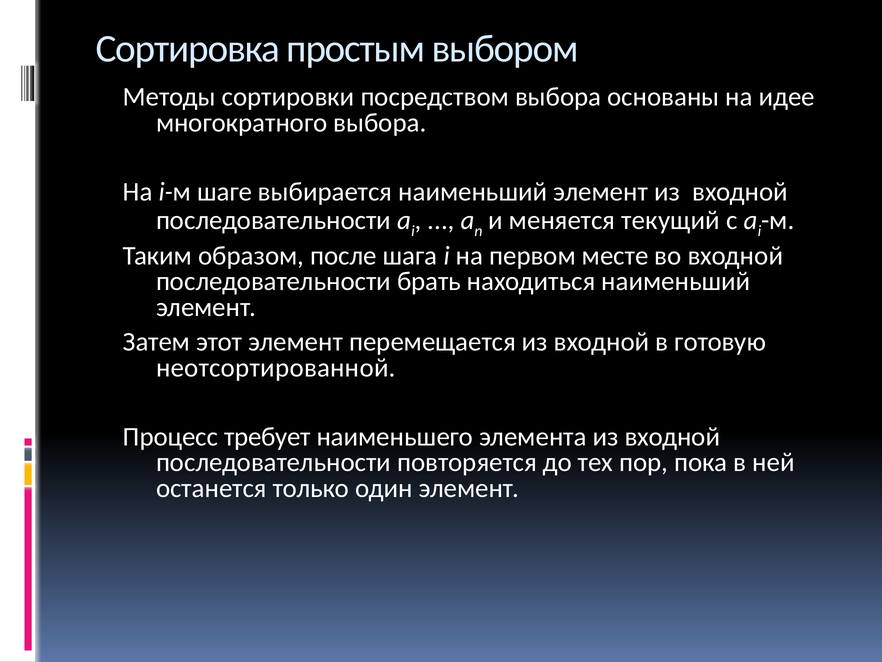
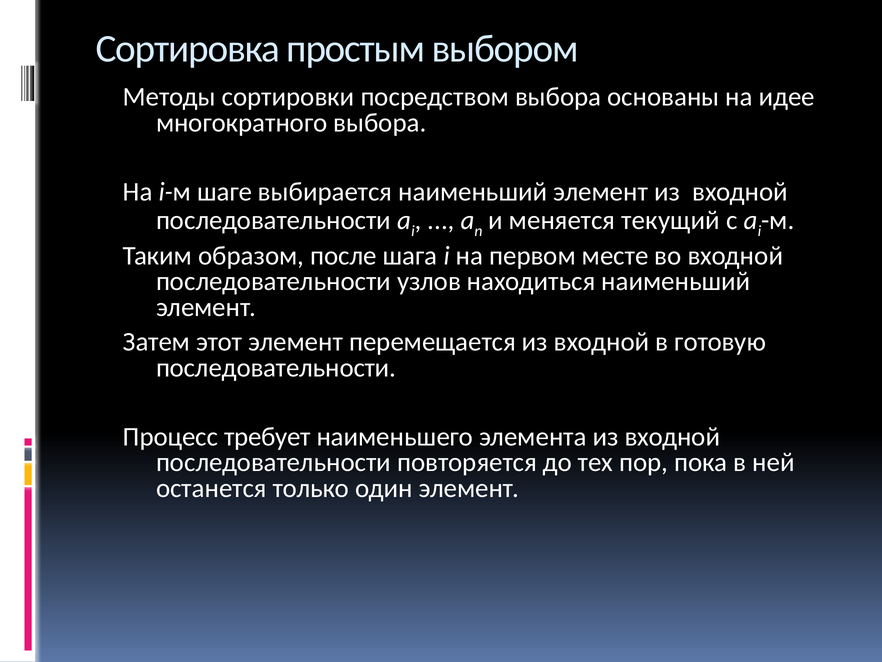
брать: брать -> узлов
неотсортированной at (276, 367): неотсортированной -> последовательности
